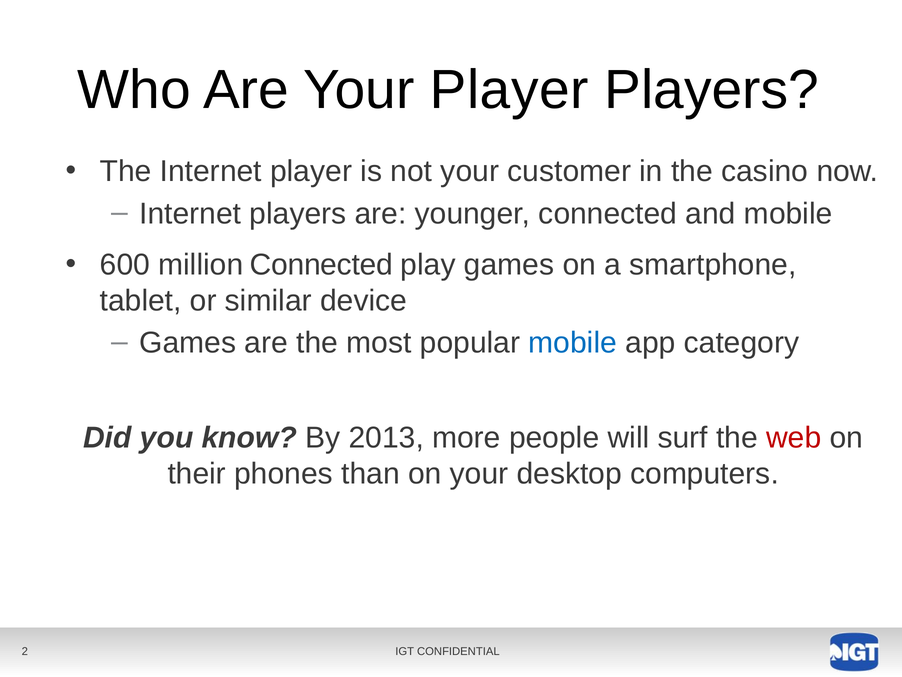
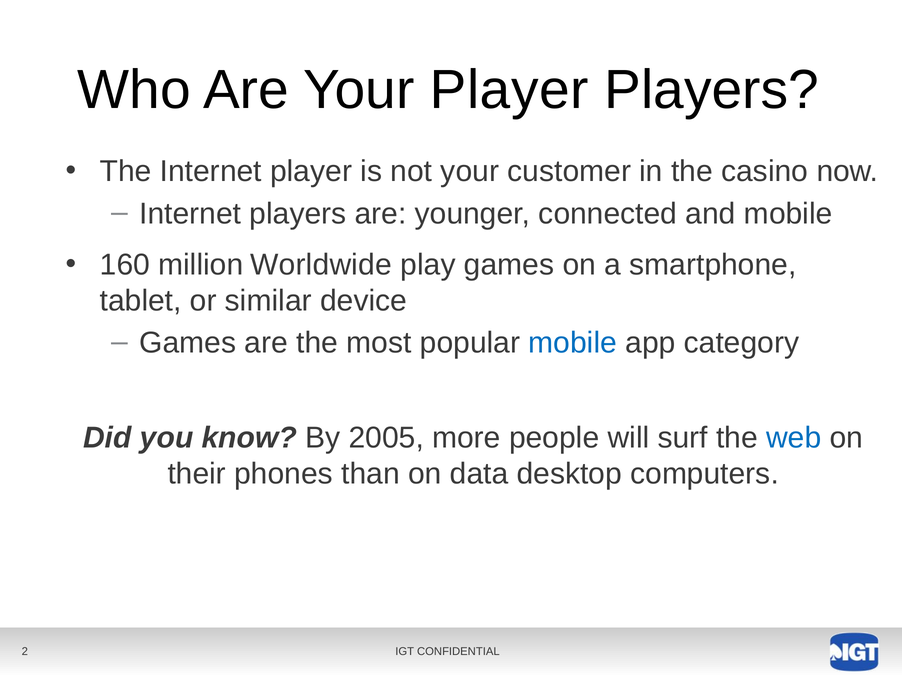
600: 600 -> 160
million Connected: Connected -> Worldwide
2013: 2013 -> 2005
web colour: red -> blue
on your: your -> data
